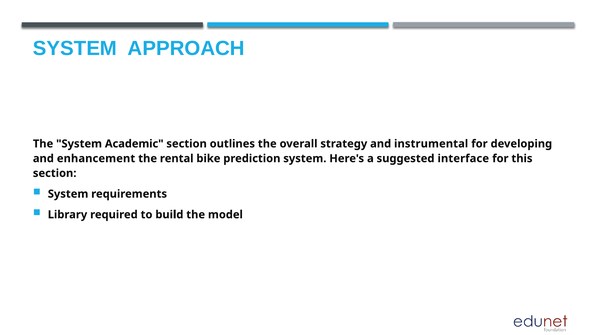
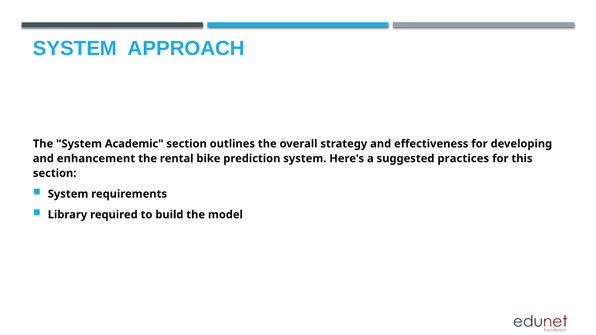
instrumental: instrumental -> effectiveness
interface: interface -> practices
